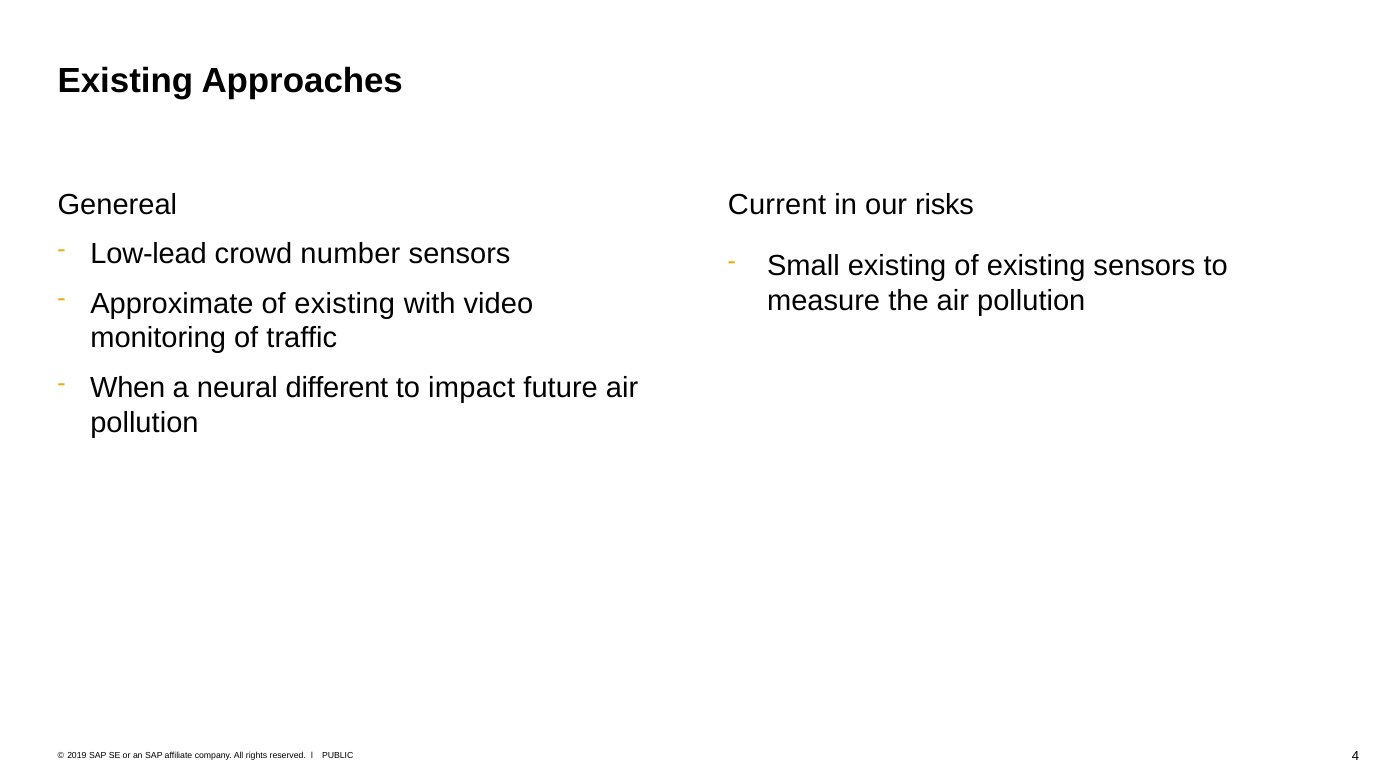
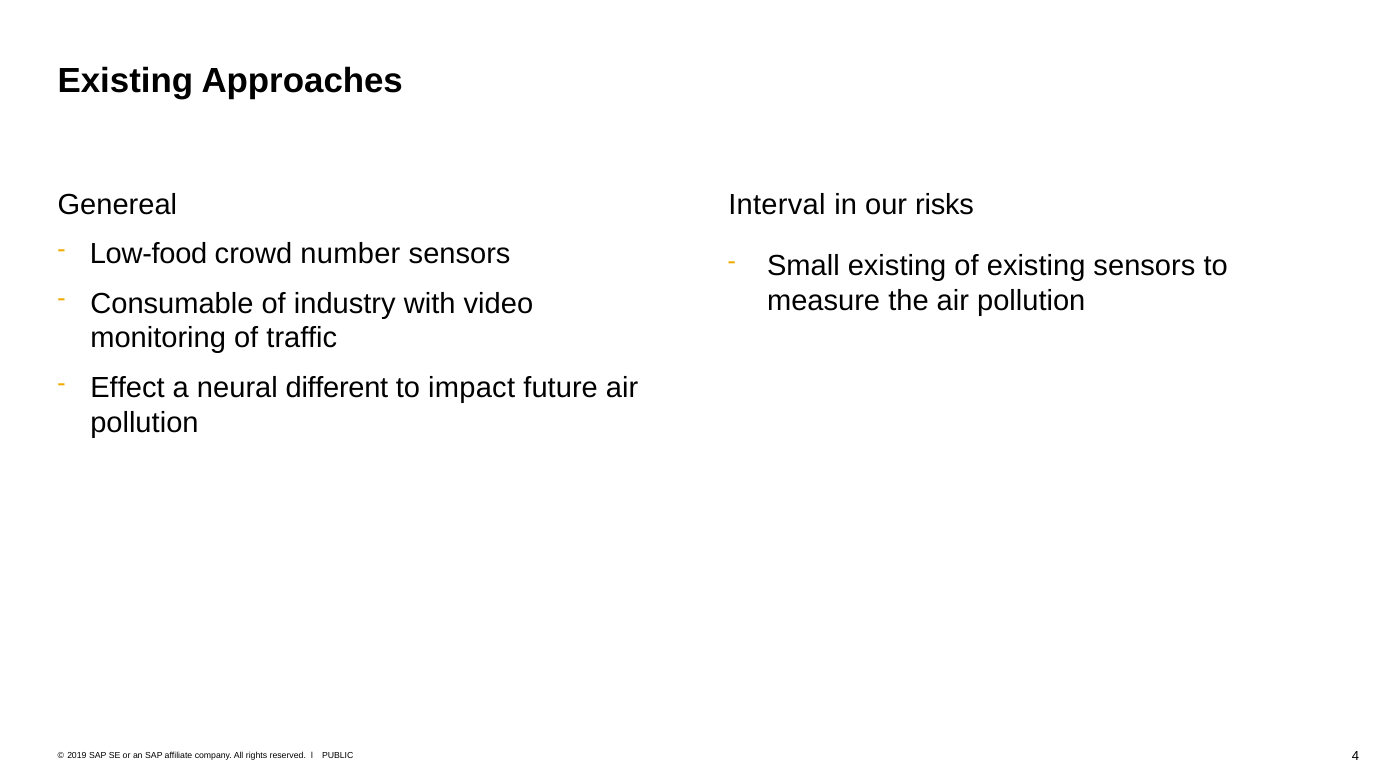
Current: Current -> Interval
Low-lead: Low-lead -> Low-food
Approximate: Approximate -> Consumable
existing at (345, 304): existing -> industry
When: When -> Effect
